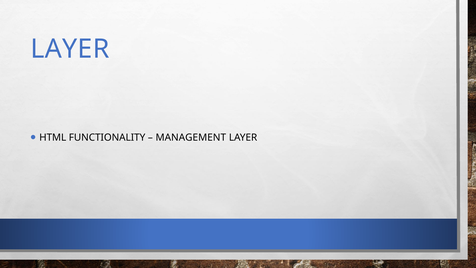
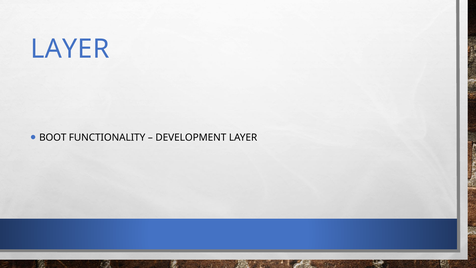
HTML: HTML -> BOOT
MANAGEMENT: MANAGEMENT -> DEVELOPMENT
